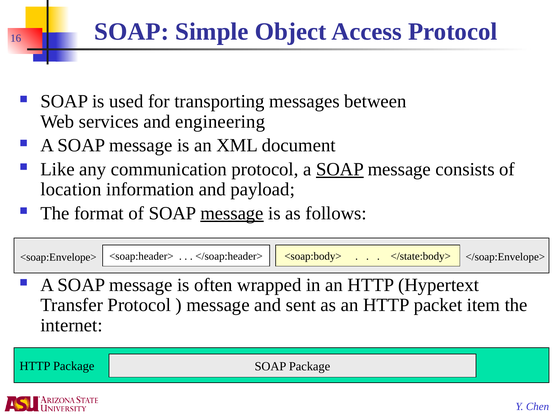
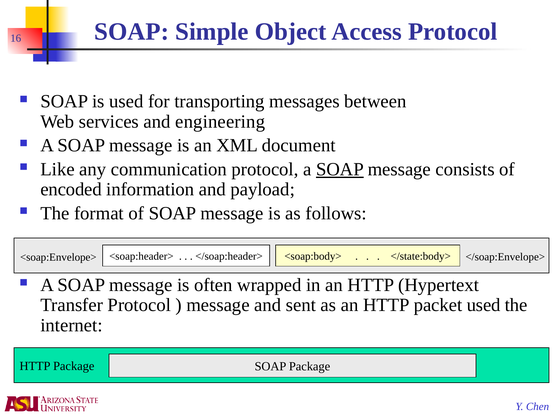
location: location -> encoded
message at (232, 213) underline: present -> none
packet item: item -> used
